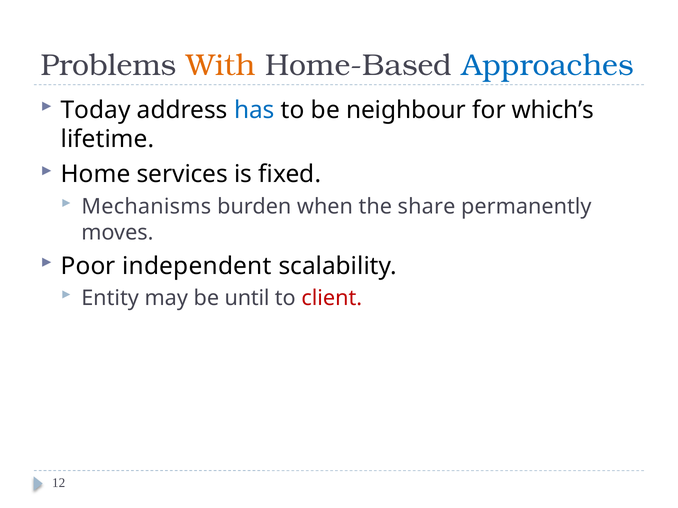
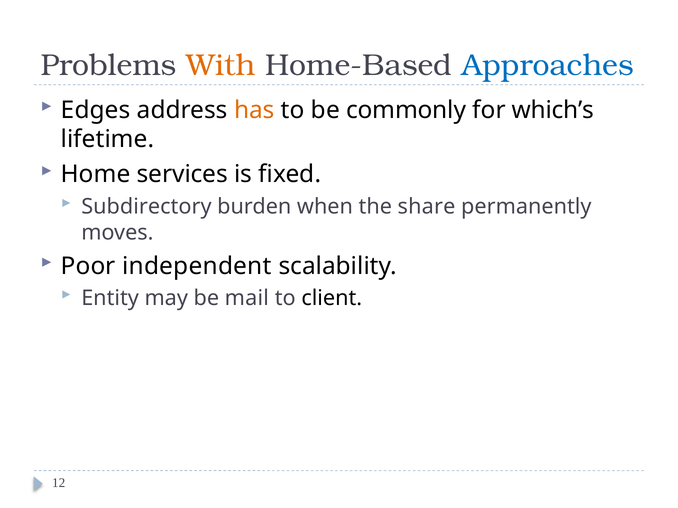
Today: Today -> Edges
has colour: blue -> orange
neighbour: neighbour -> commonly
Mechanisms: Mechanisms -> Subdirectory
until: until -> mail
client colour: red -> black
